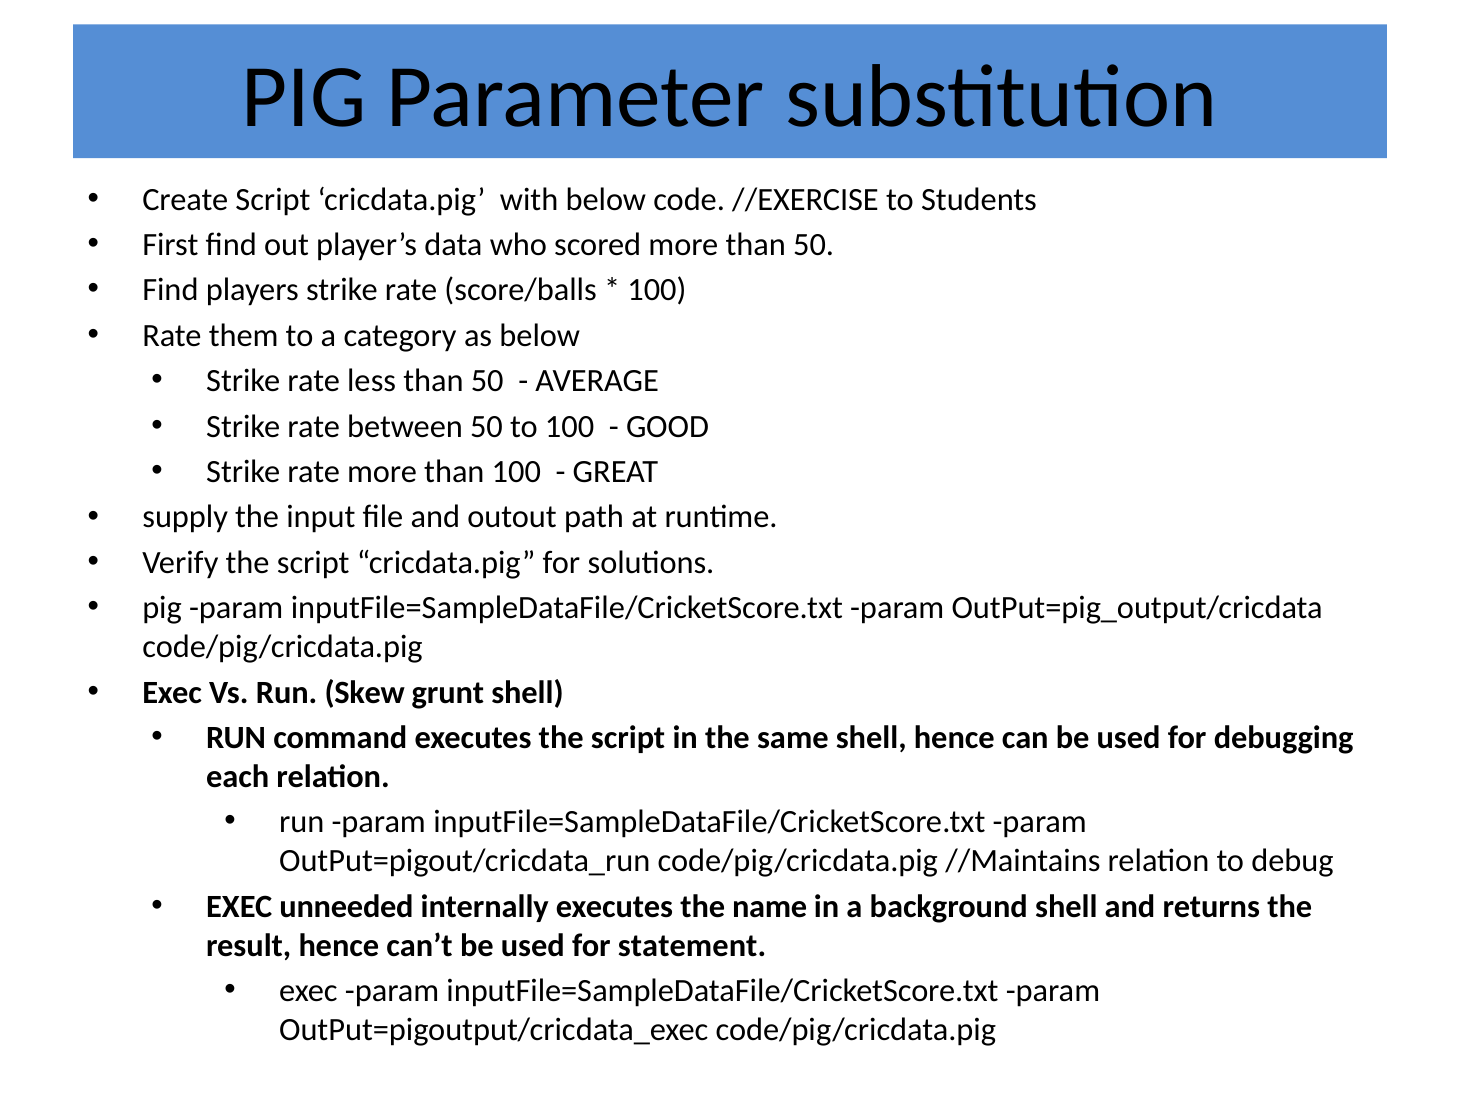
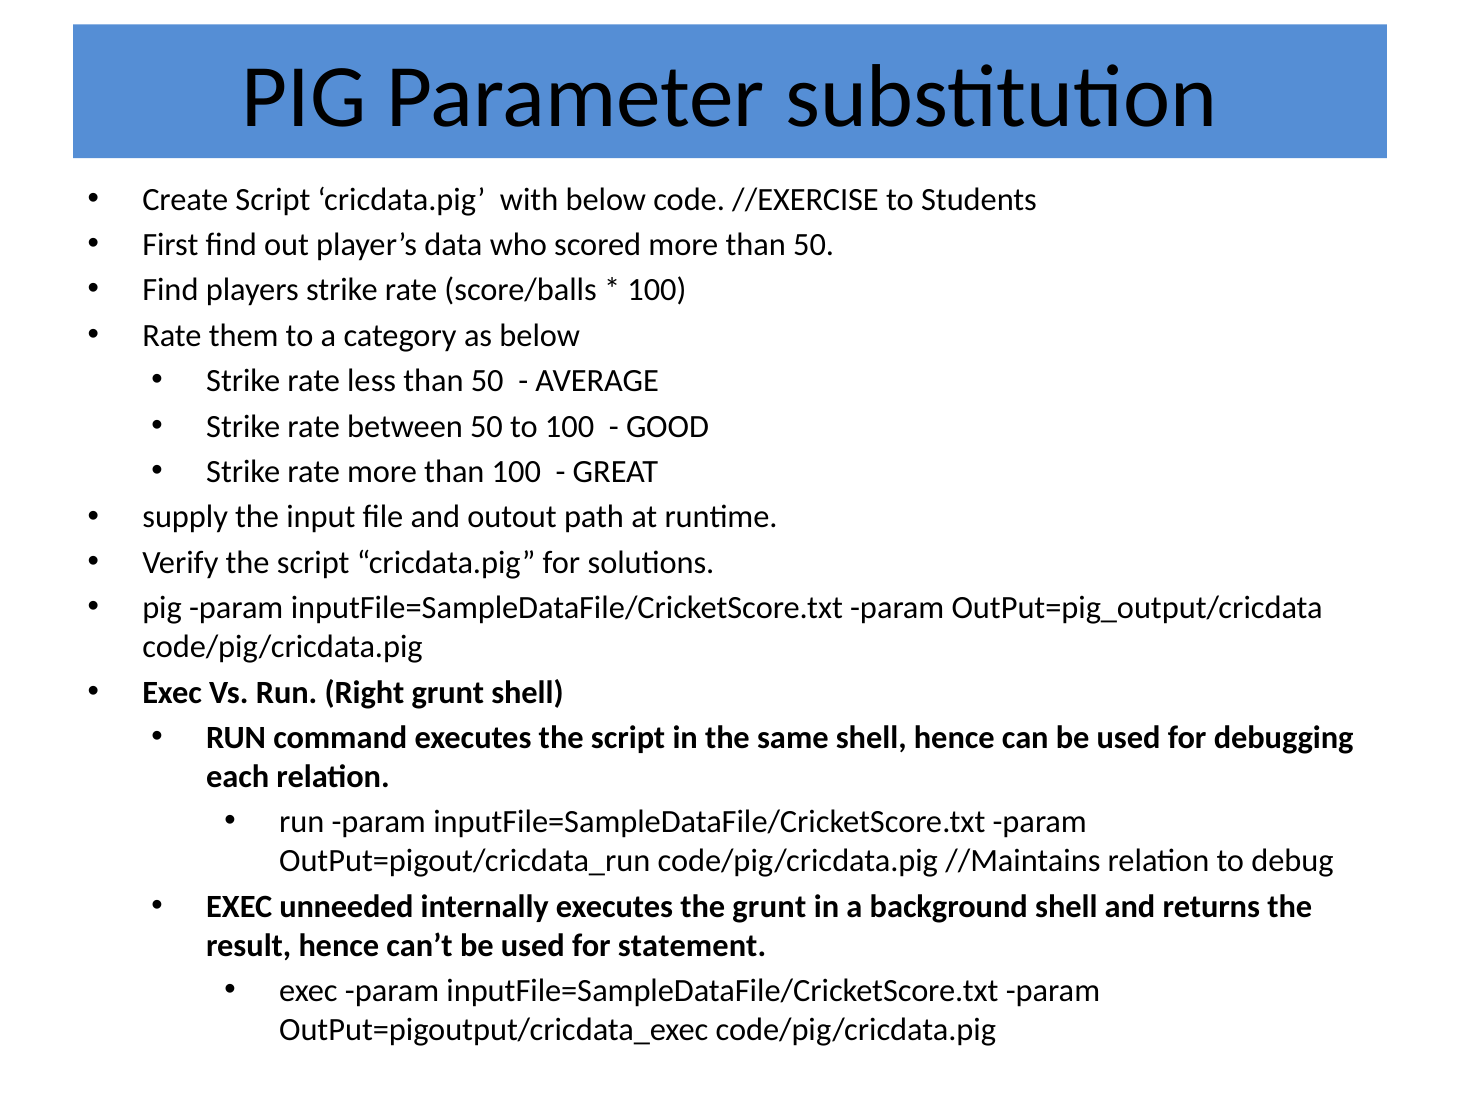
Skew: Skew -> Right
the name: name -> grunt
